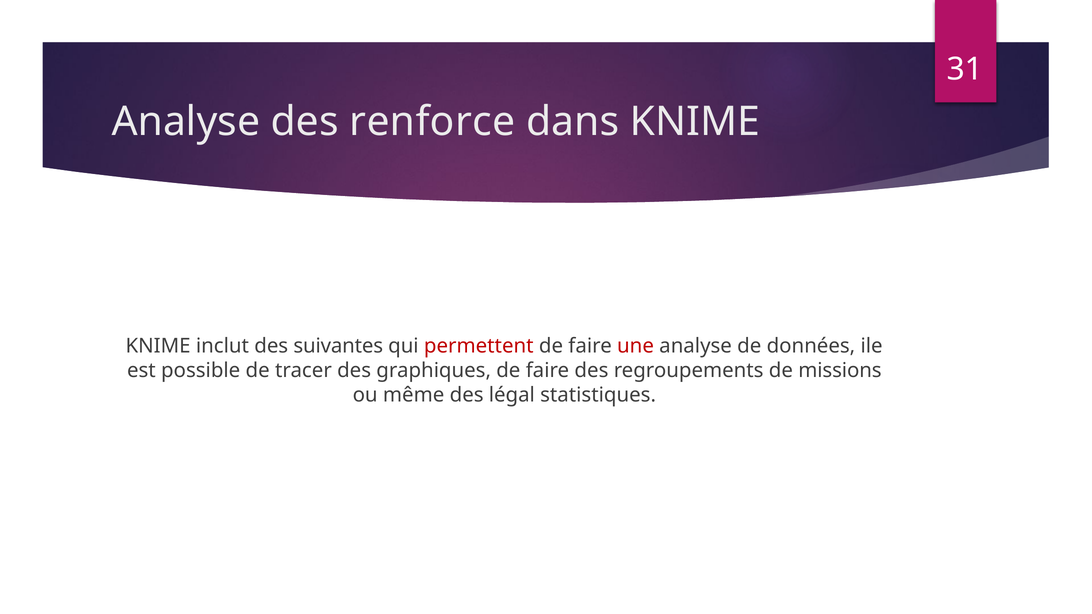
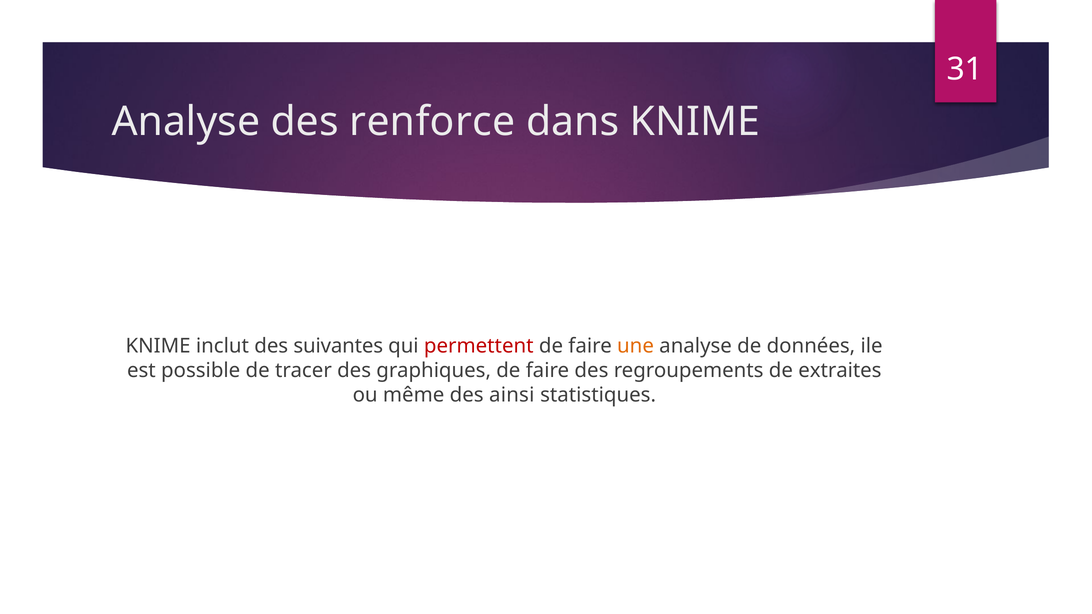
une colour: red -> orange
missions: missions -> extraites
légal: légal -> ainsi
